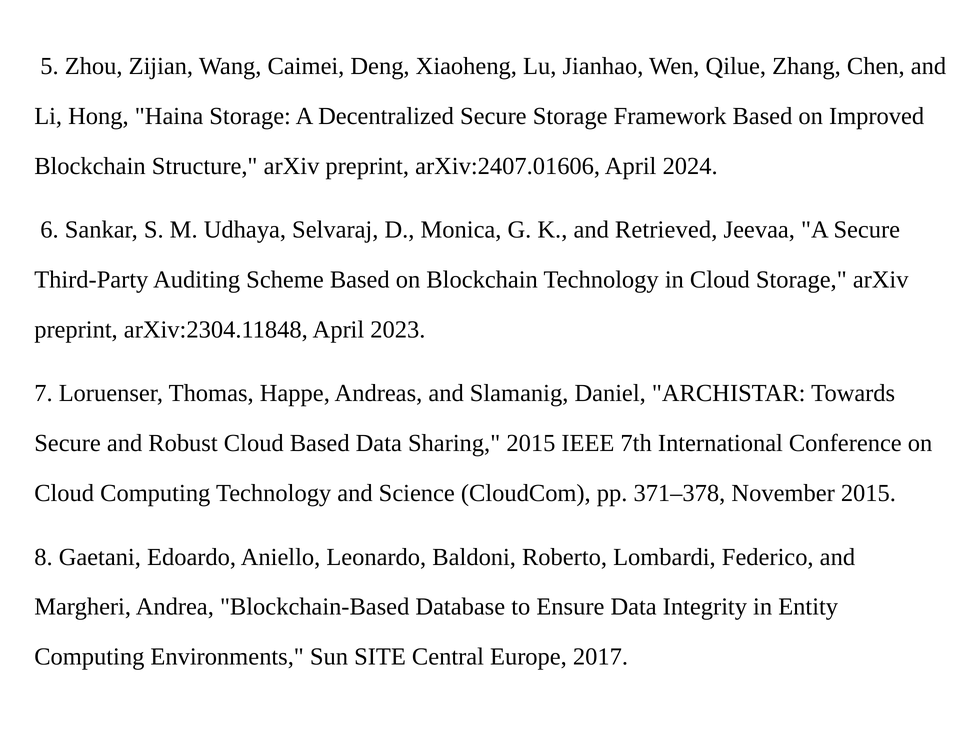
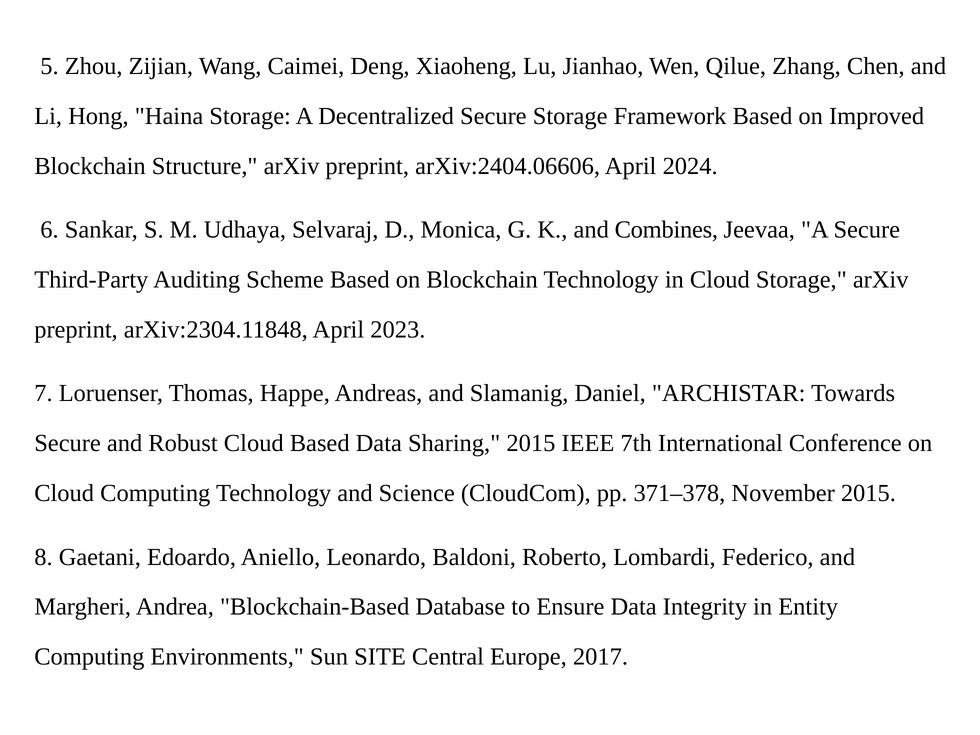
arXiv:2407.01606: arXiv:2407.01606 -> arXiv:2404.06606
Retrieved: Retrieved -> Combines
